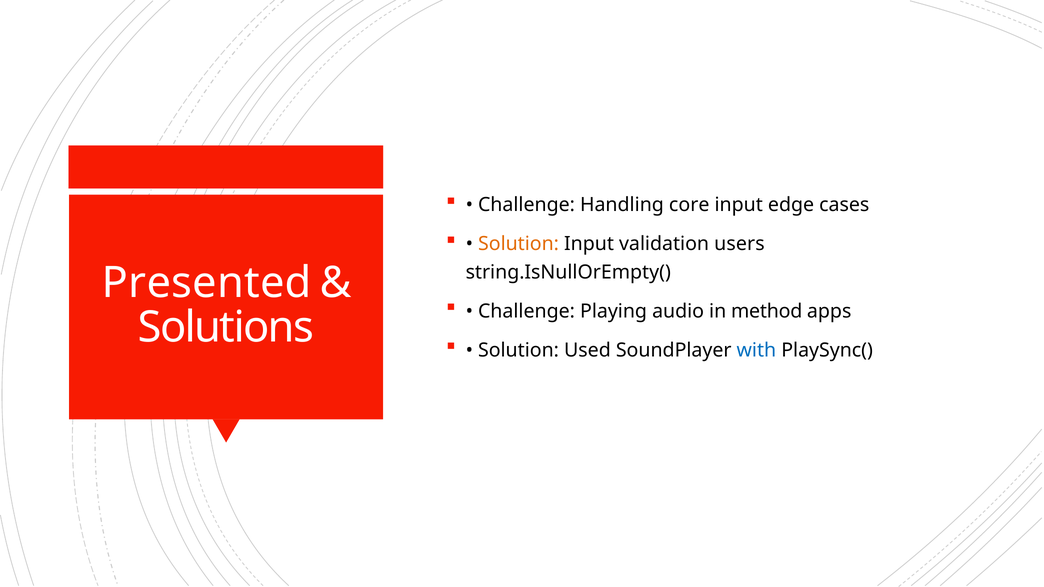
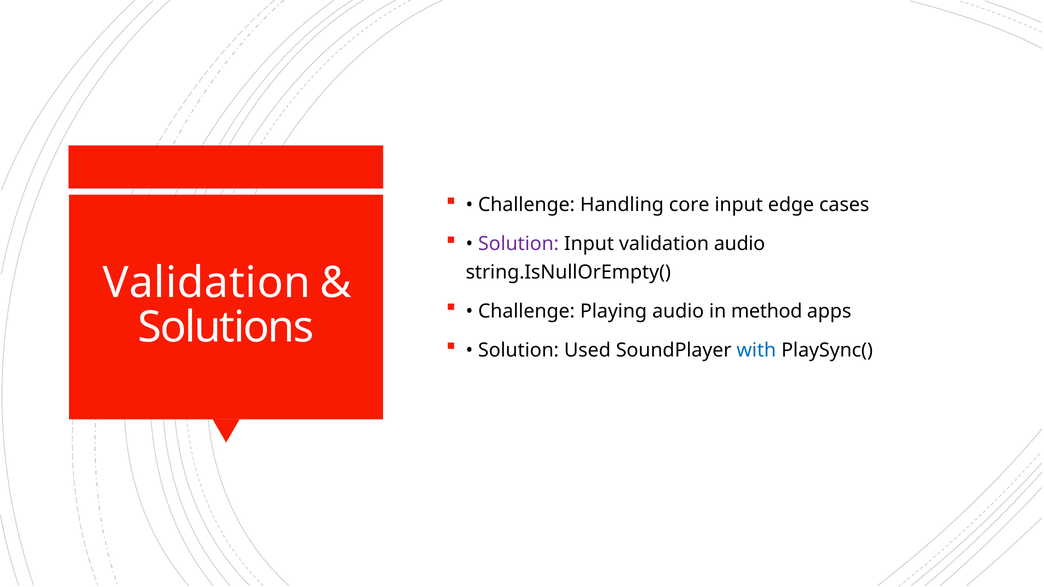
Solution at (519, 244) colour: orange -> purple
validation users: users -> audio
Presented at (207, 283): Presented -> Validation
